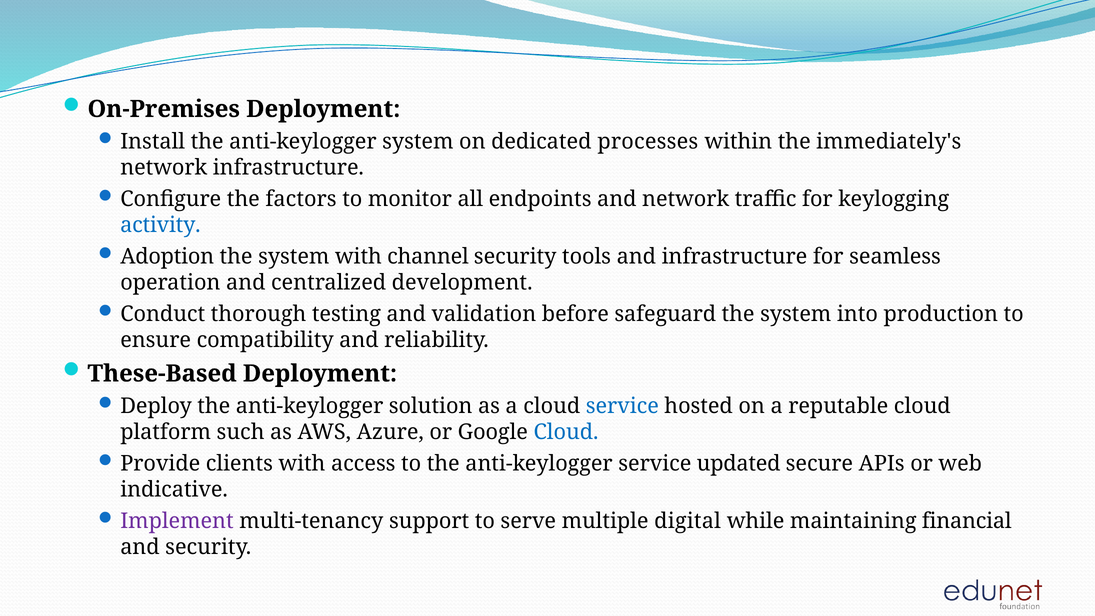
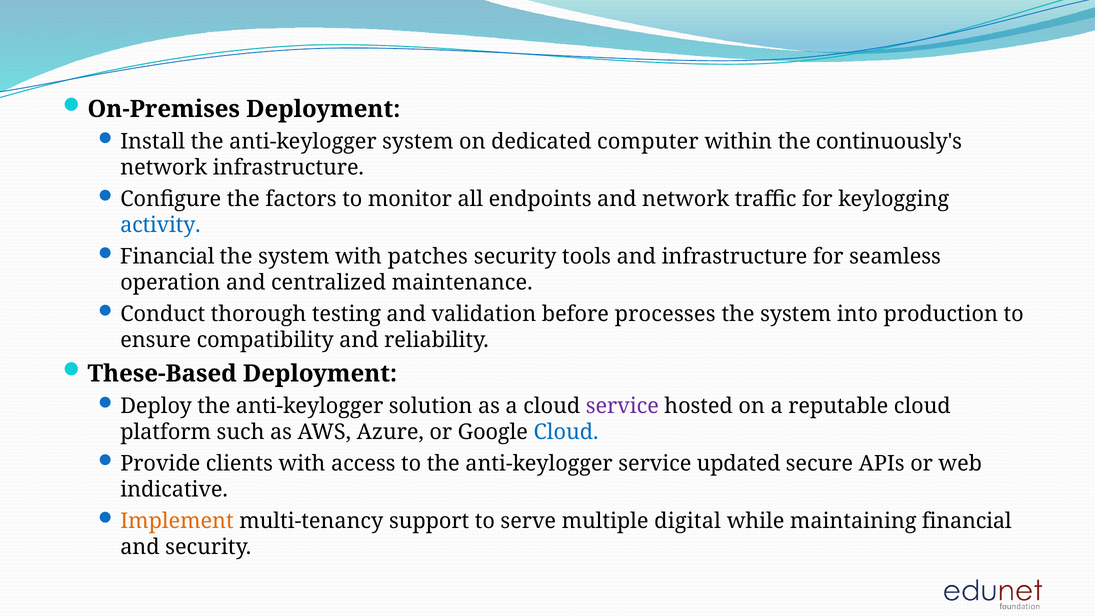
processes: processes -> computer
immediately's: immediately's -> continuously's
Adoption at (167, 257): Adoption -> Financial
channel: channel -> patches
development: development -> maintenance
safeguard: safeguard -> processes
service at (622, 406) colour: blue -> purple
Implement colour: purple -> orange
